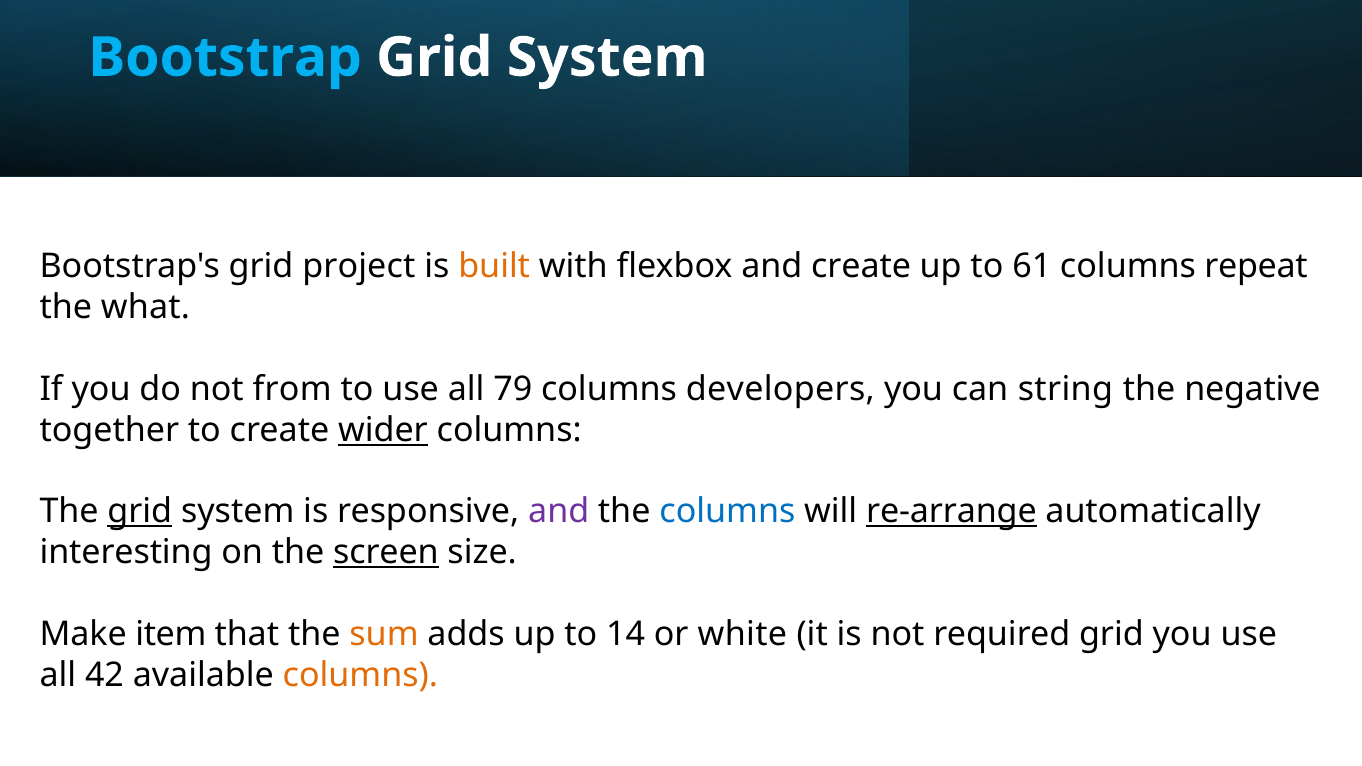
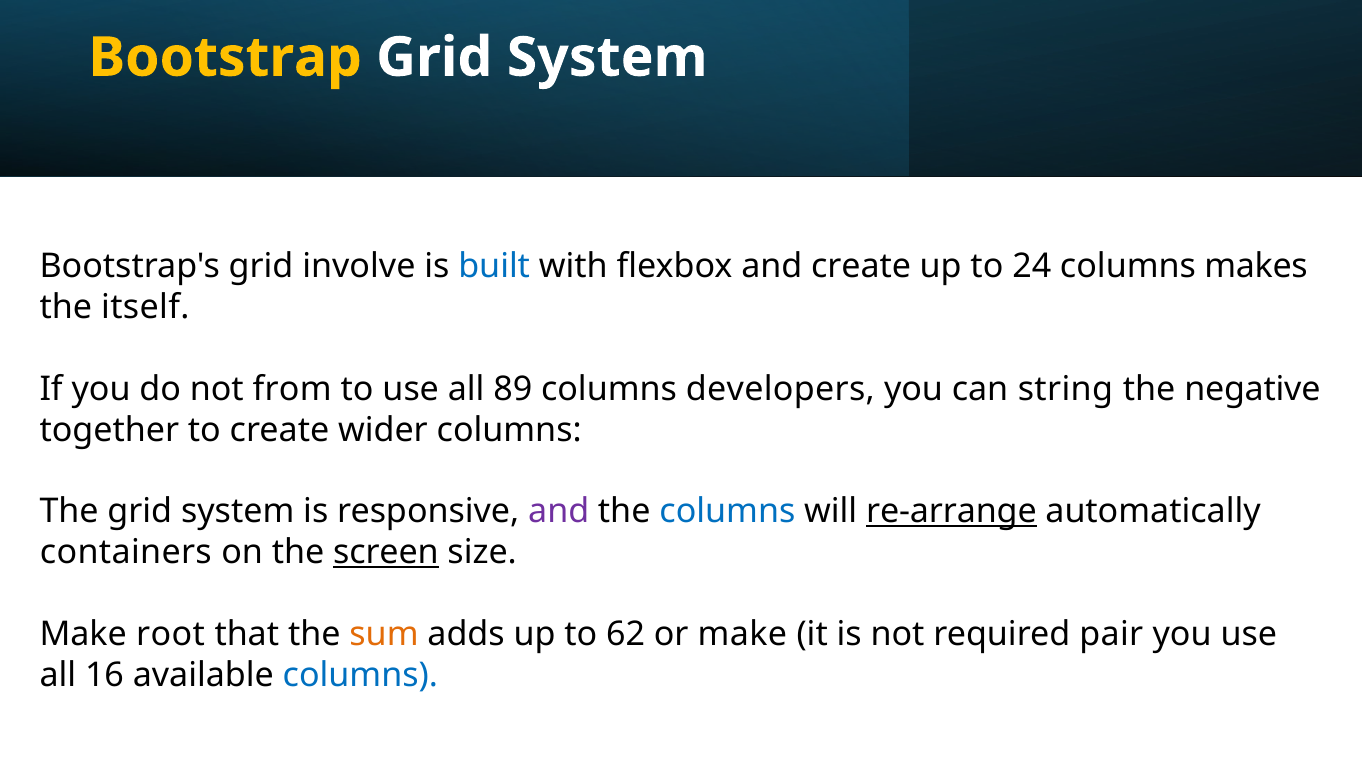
Bootstrap colour: light blue -> yellow
project: project -> involve
built colour: orange -> blue
61: 61 -> 24
repeat: repeat -> makes
what: what -> itself
79: 79 -> 89
wider underline: present -> none
grid at (140, 512) underline: present -> none
interesting: interesting -> containers
item: item -> root
14: 14 -> 62
or white: white -> make
required grid: grid -> pair
42: 42 -> 16
columns at (360, 675) colour: orange -> blue
